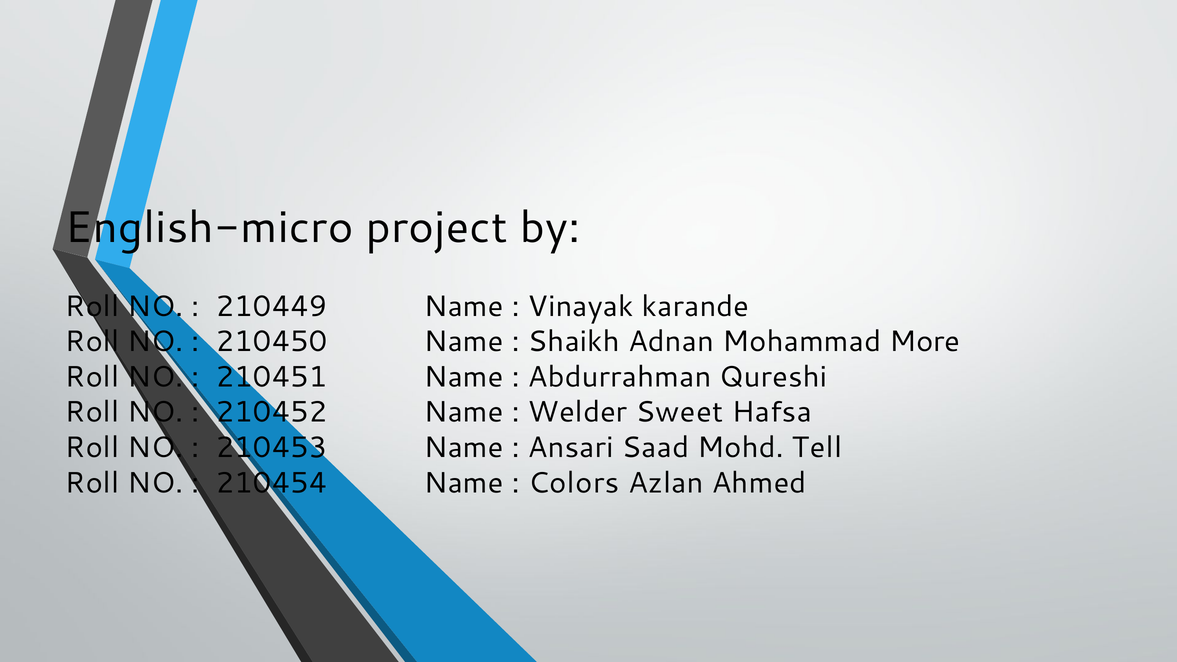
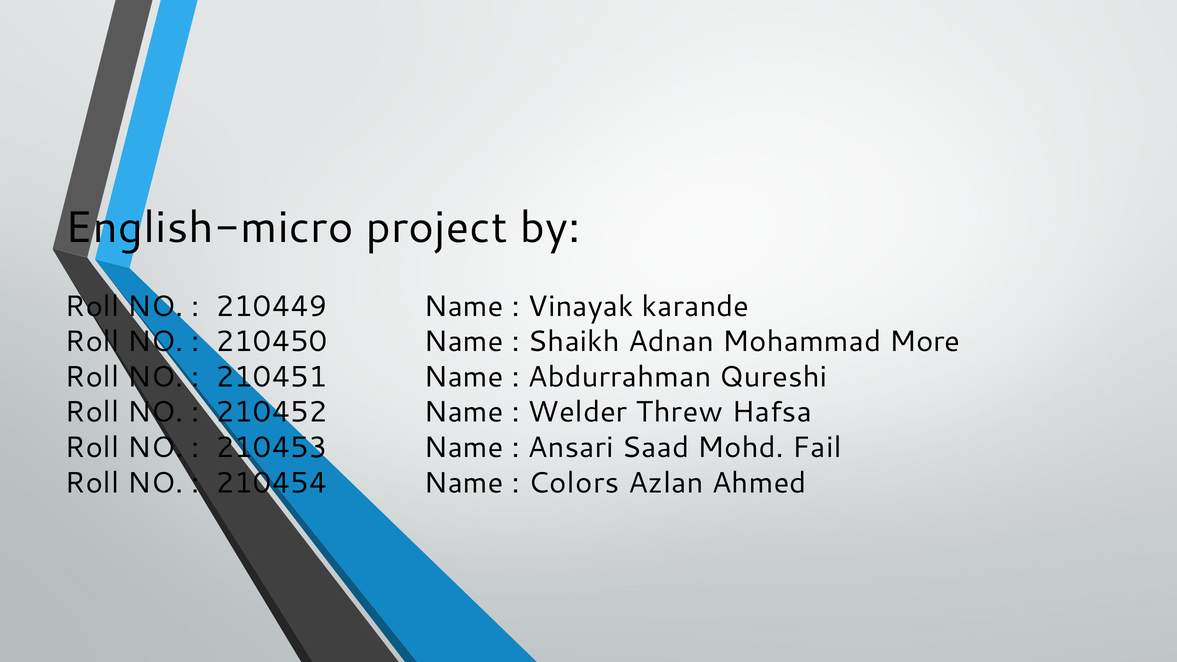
Sweet: Sweet -> Threw
Tell: Tell -> Fail
